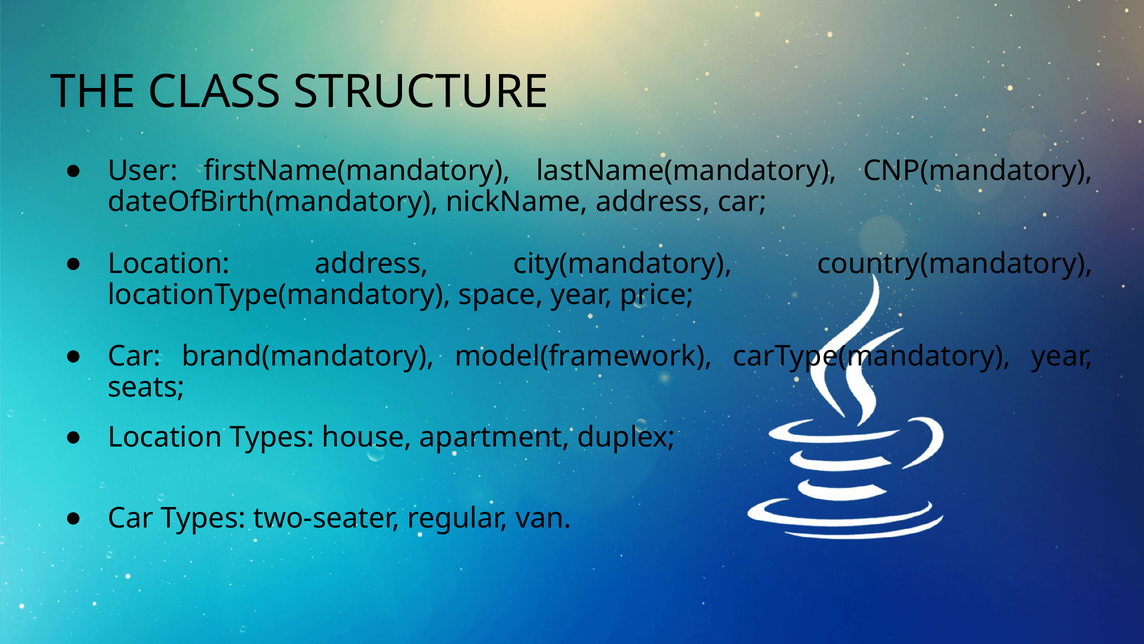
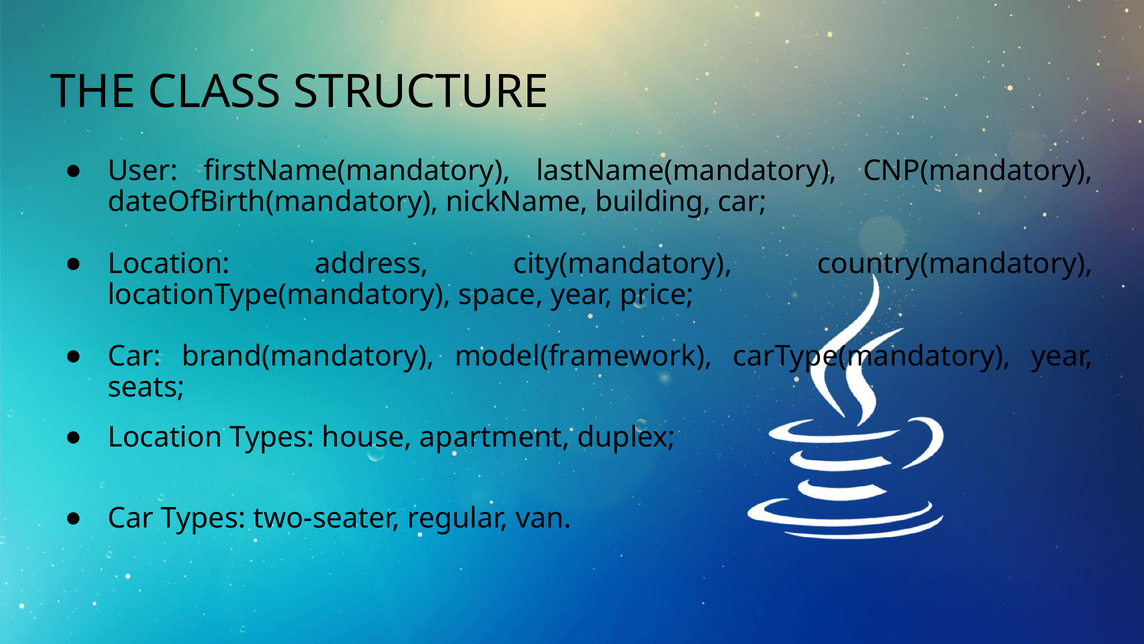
nickName address: address -> building
